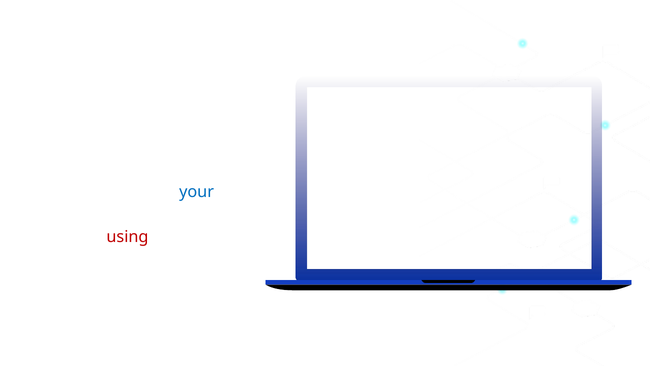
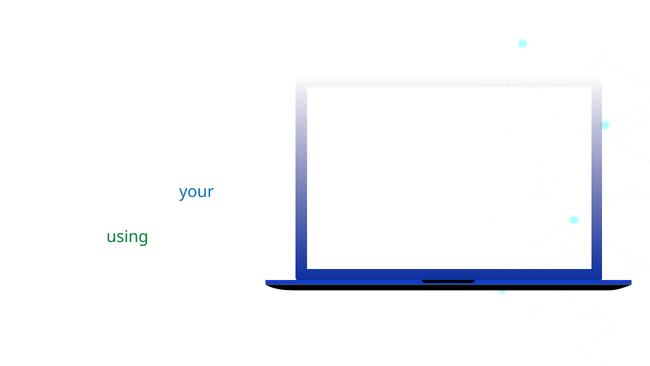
using colour: red -> green
